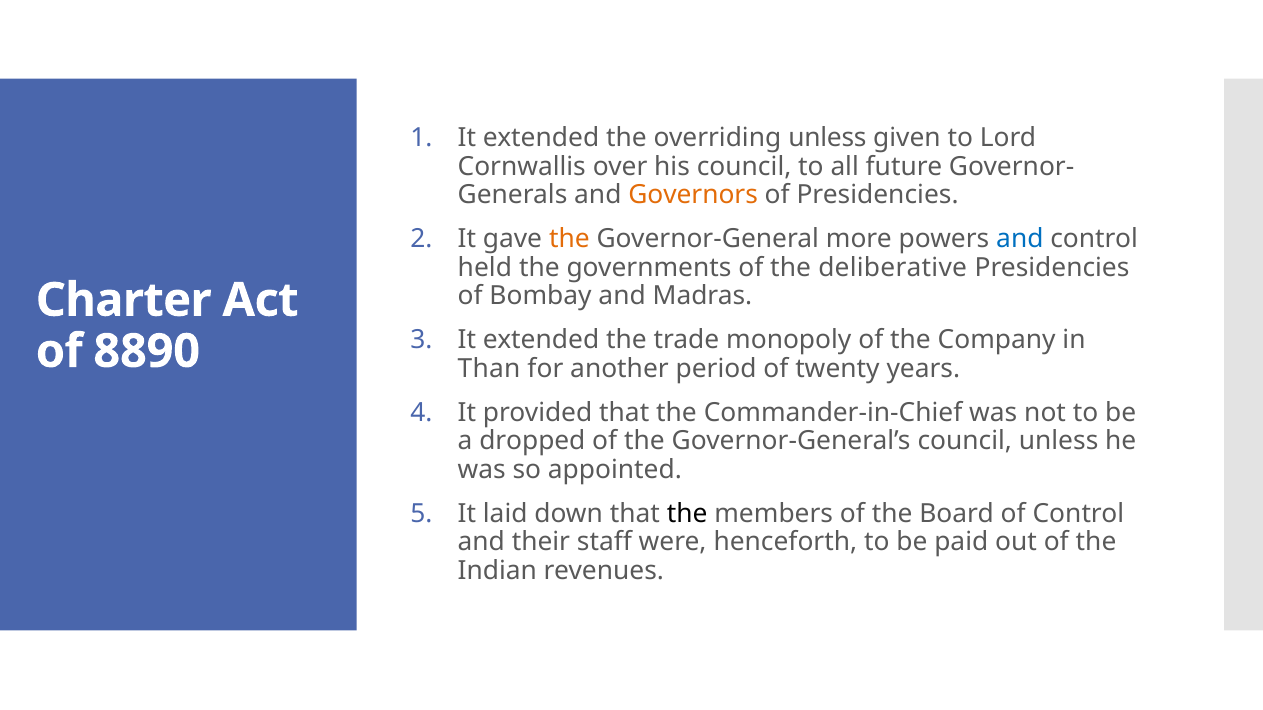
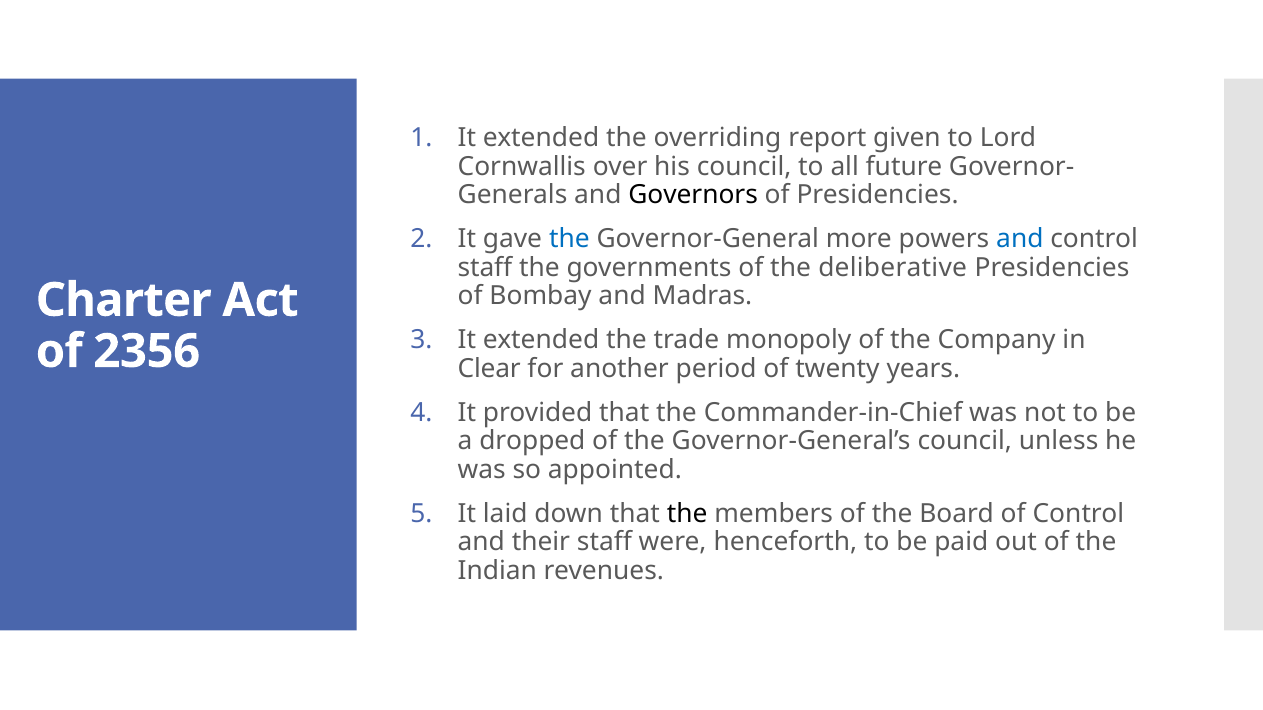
overriding unless: unless -> report
Governors colour: orange -> black
the at (569, 239) colour: orange -> blue
held at (485, 268): held -> staff
8890: 8890 -> 2356
Than: Than -> Clear
